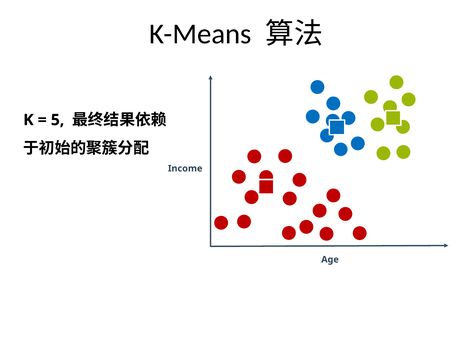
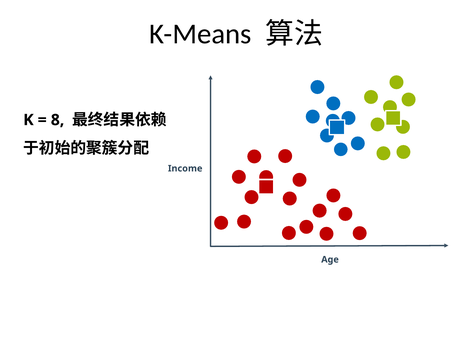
5: 5 -> 8
